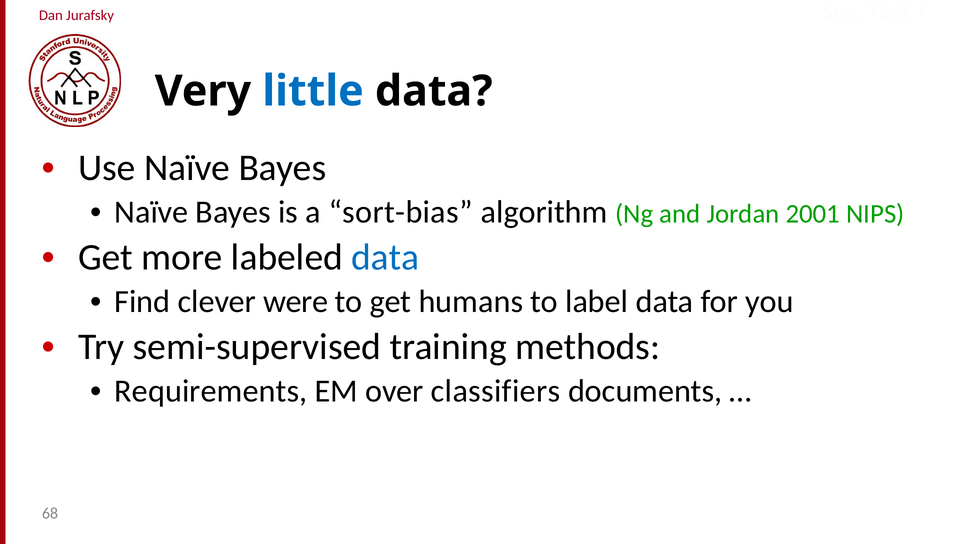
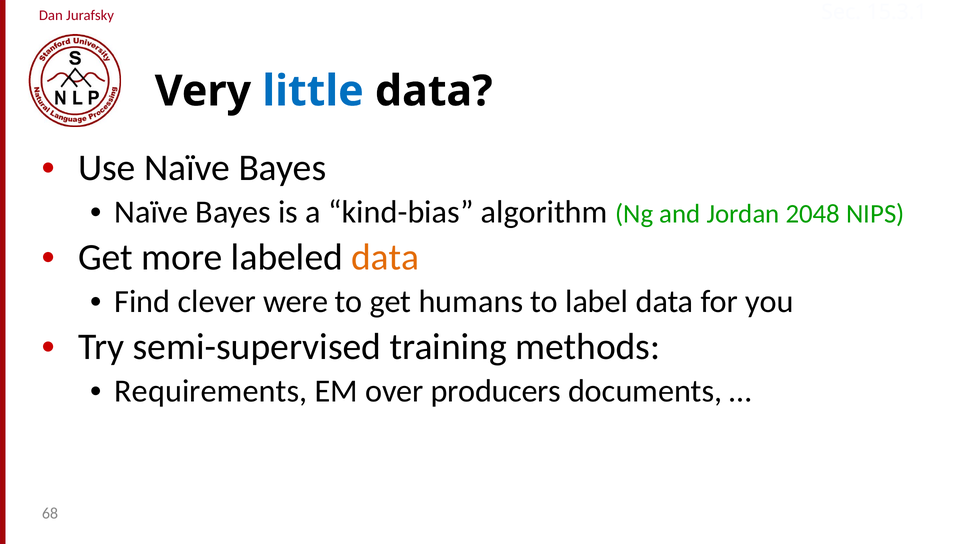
sort-bias: sort-bias -> kind-bias
2001: 2001 -> 2048
data at (385, 257) colour: blue -> orange
classifiers: classifiers -> producers
